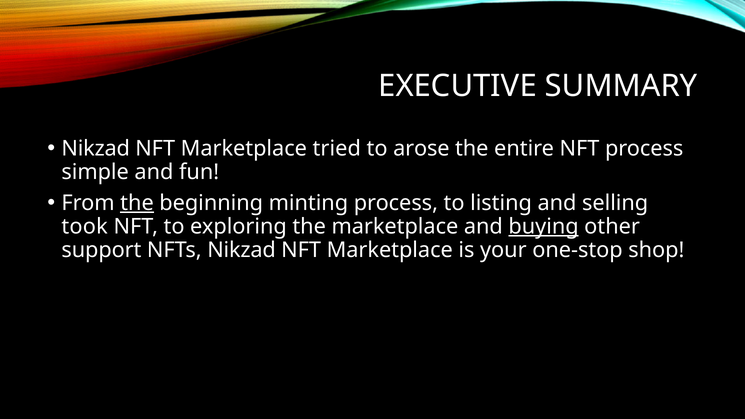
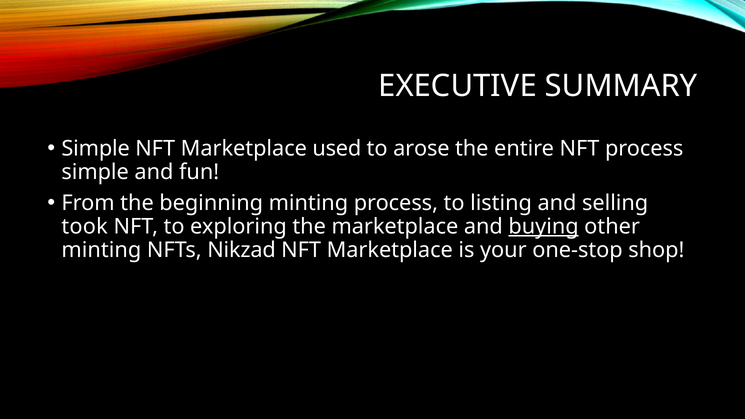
Nikzad at (96, 148): Nikzad -> Simple
tried: tried -> used
the at (137, 203) underline: present -> none
support at (101, 250): support -> minting
